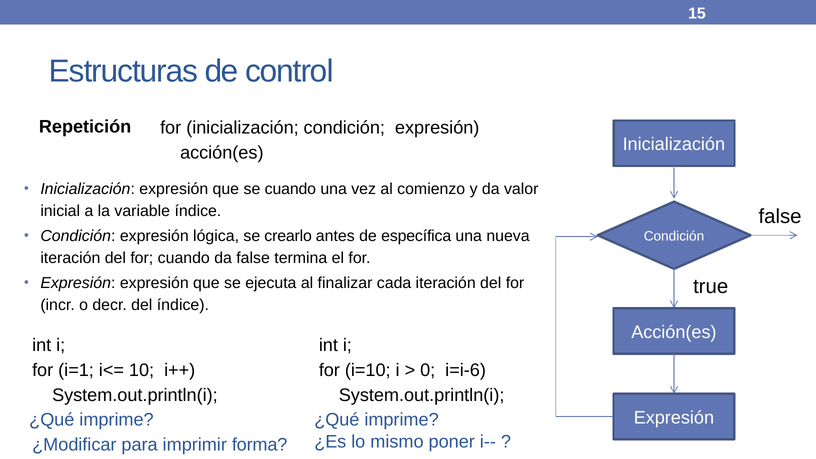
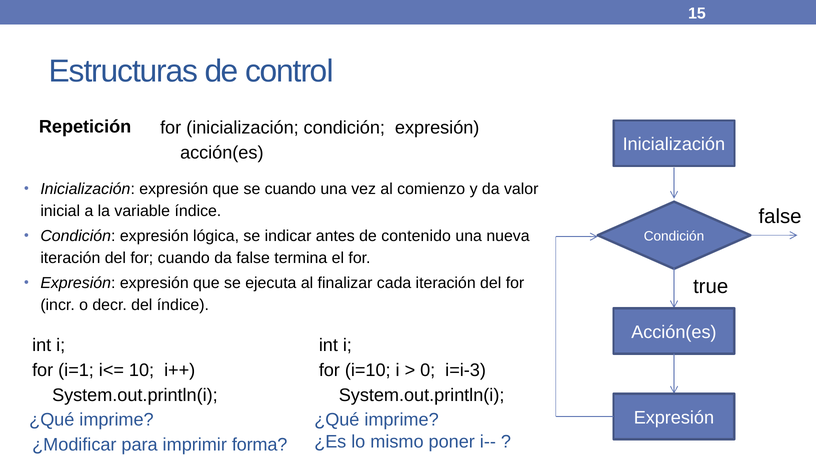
crearlo: crearlo -> indicar
específica: específica -> contenido
i=i-6: i=i-6 -> i=i-3
